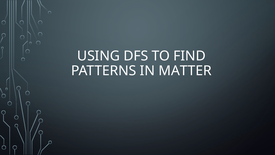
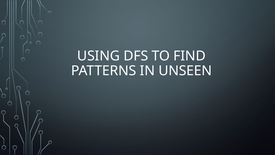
MATTER: MATTER -> UNSEEN
